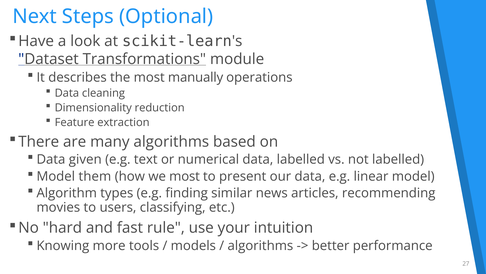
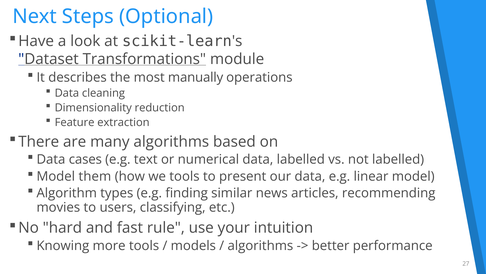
given: given -> cases
we most: most -> tools
